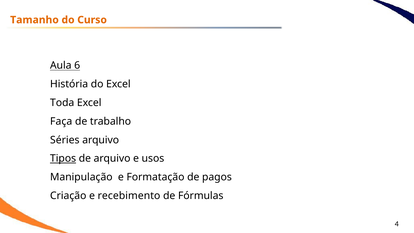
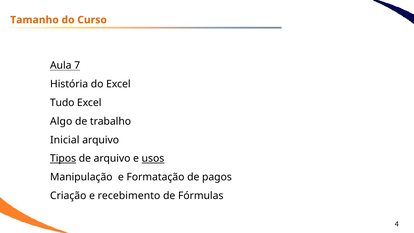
6: 6 -> 7
Toda: Toda -> Tudo
Faça: Faça -> Algo
Séries: Séries -> Inicial
usos underline: none -> present
